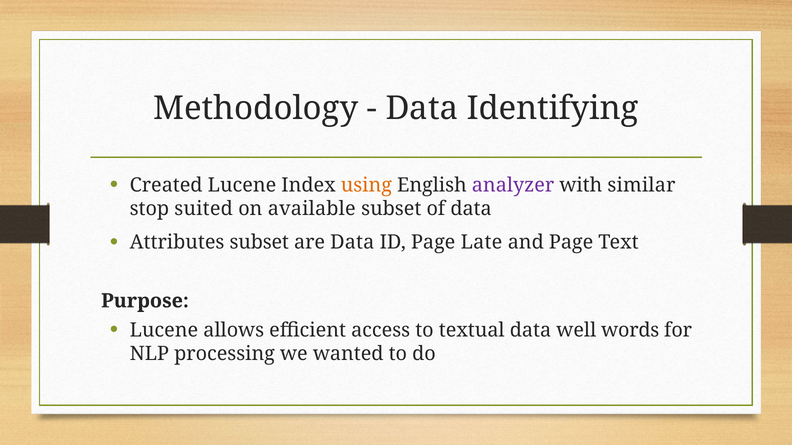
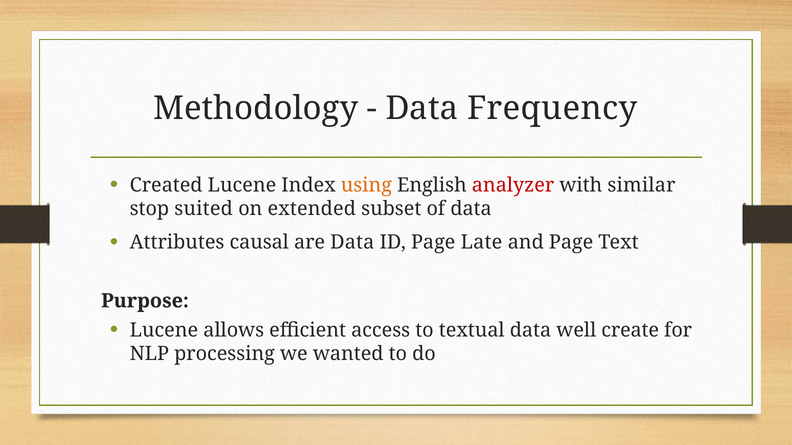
Identifying: Identifying -> Frequency
analyzer colour: purple -> red
available: available -> extended
Attributes subset: subset -> causal
words: words -> create
